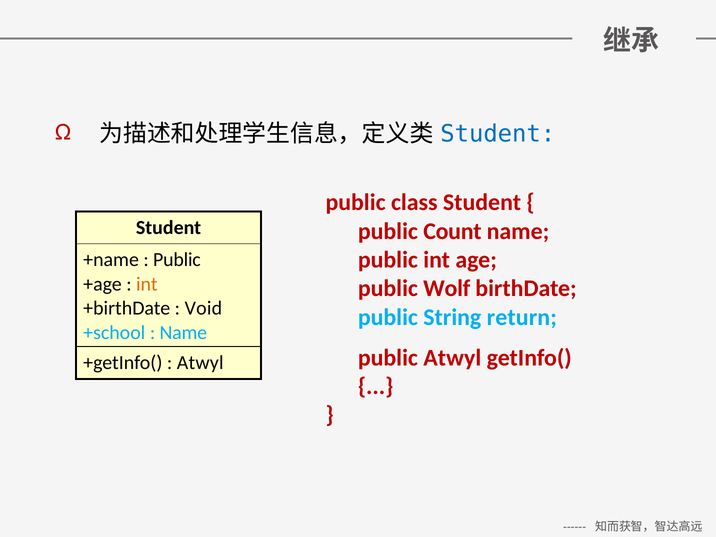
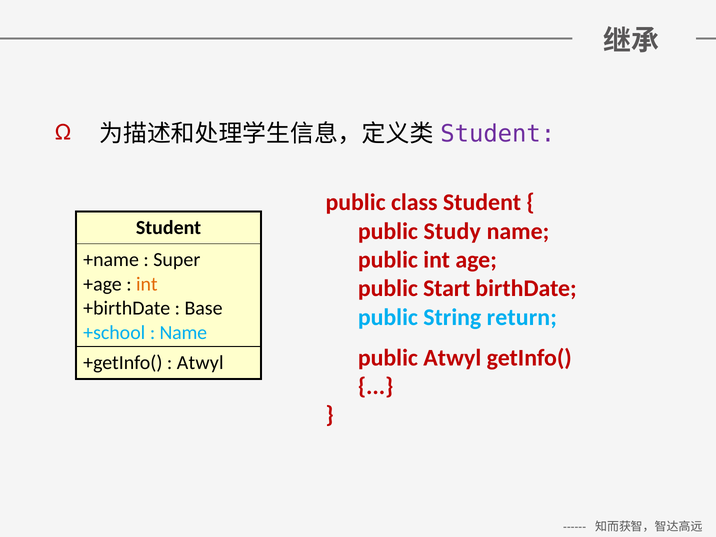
Student at (498, 134) colour: blue -> purple
Count: Count -> Study
Public at (177, 260): Public -> Super
Wolf: Wolf -> Start
Void: Void -> Base
